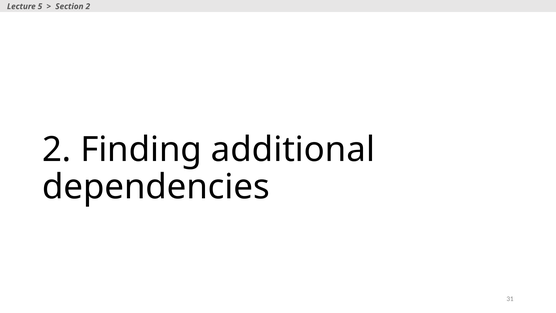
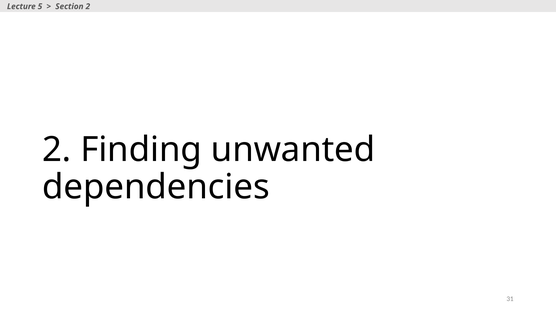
additional: additional -> unwanted
